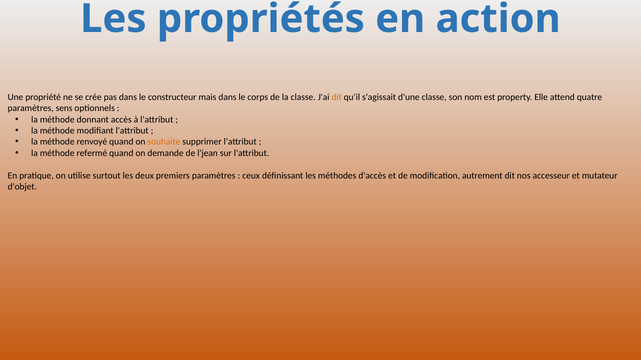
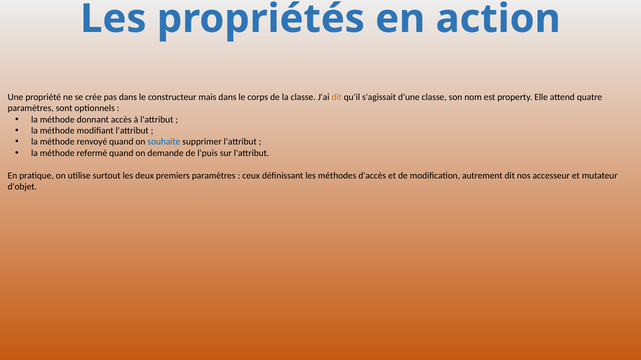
sens: sens -> sont
souhaite colour: orange -> blue
l'jean: l'jean -> l'puis
